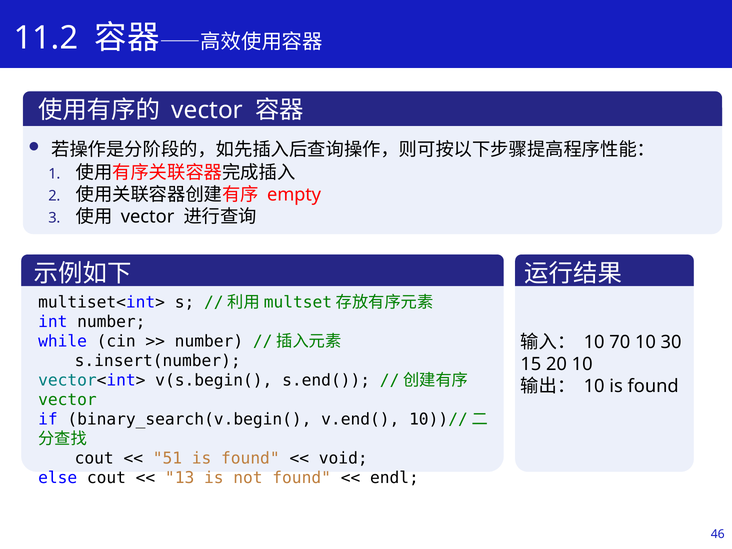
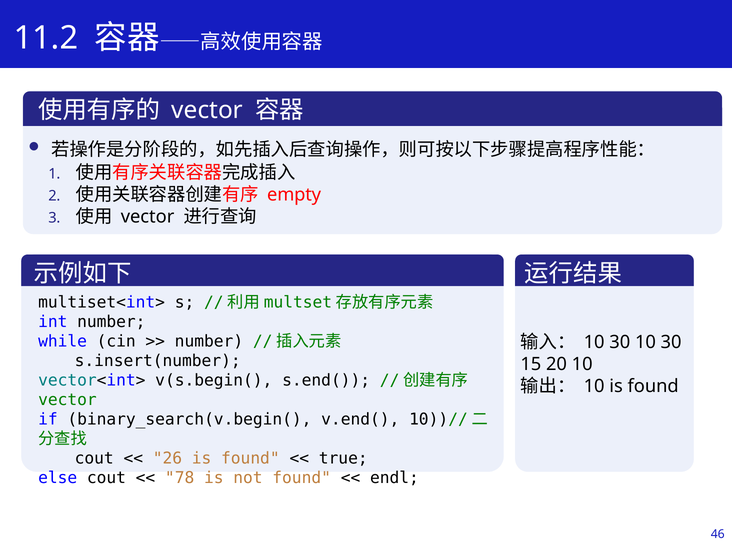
70 at (620, 342): 70 -> 30
51: 51 -> 26
void: void -> true
13: 13 -> 78
